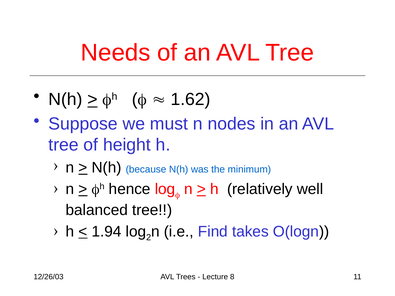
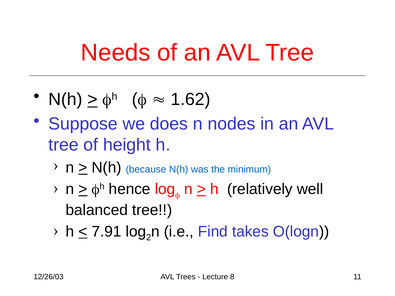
must: must -> does
1.94: 1.94 -> 7.91
